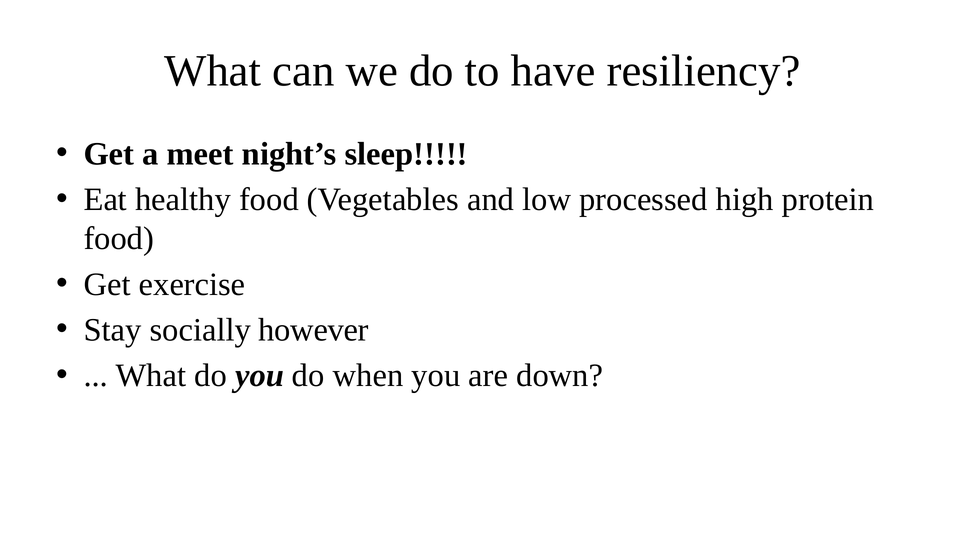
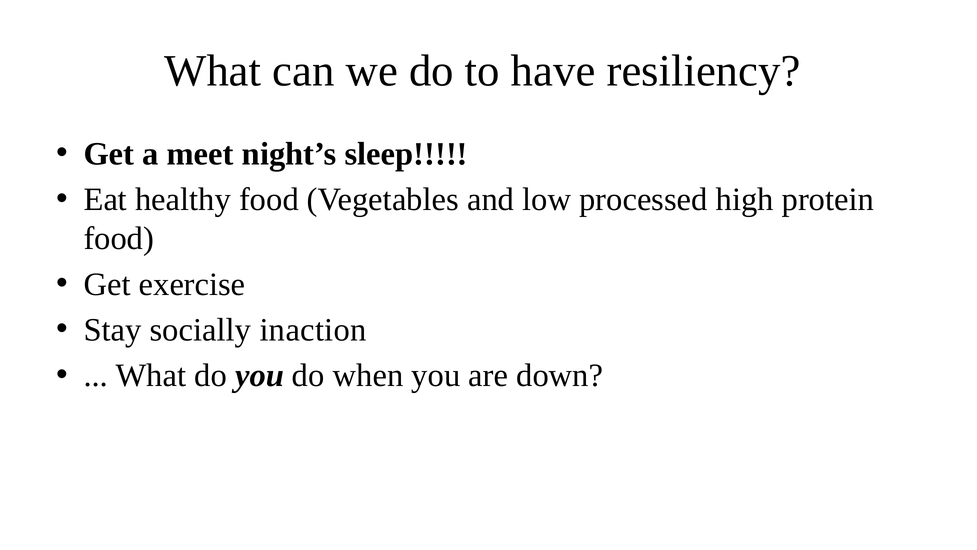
however: however -> inaction
